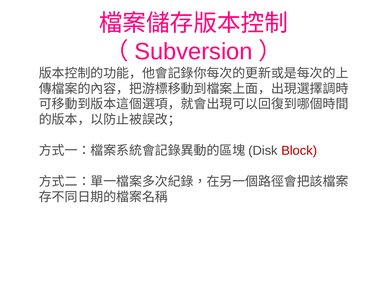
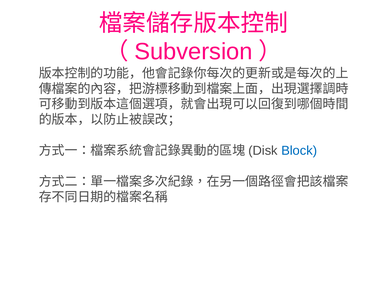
Block colour: red -> blue
